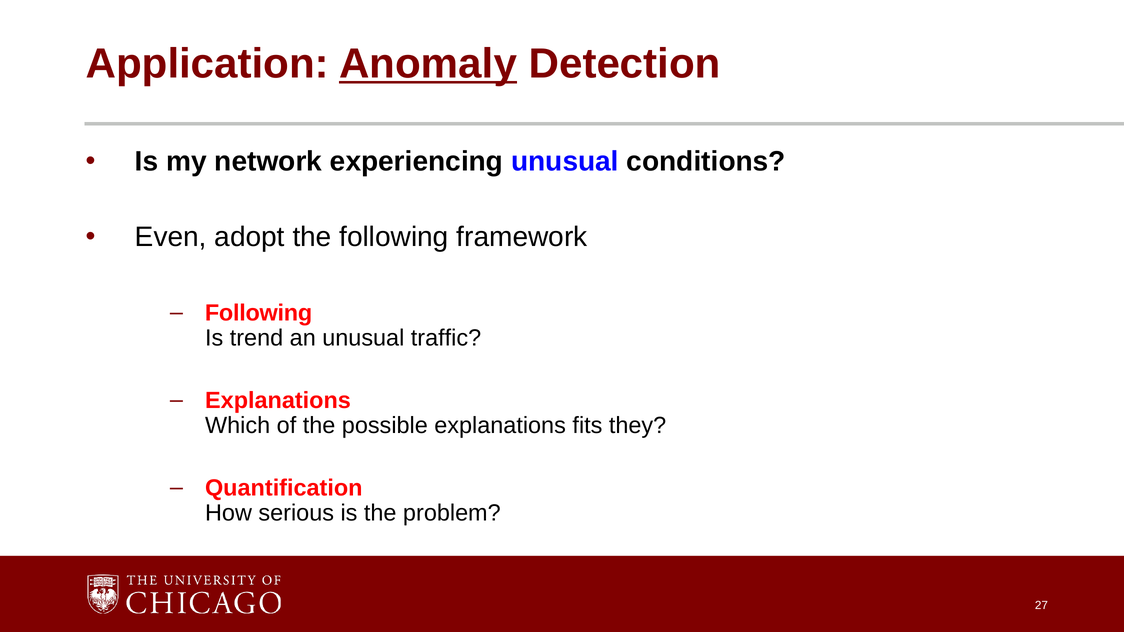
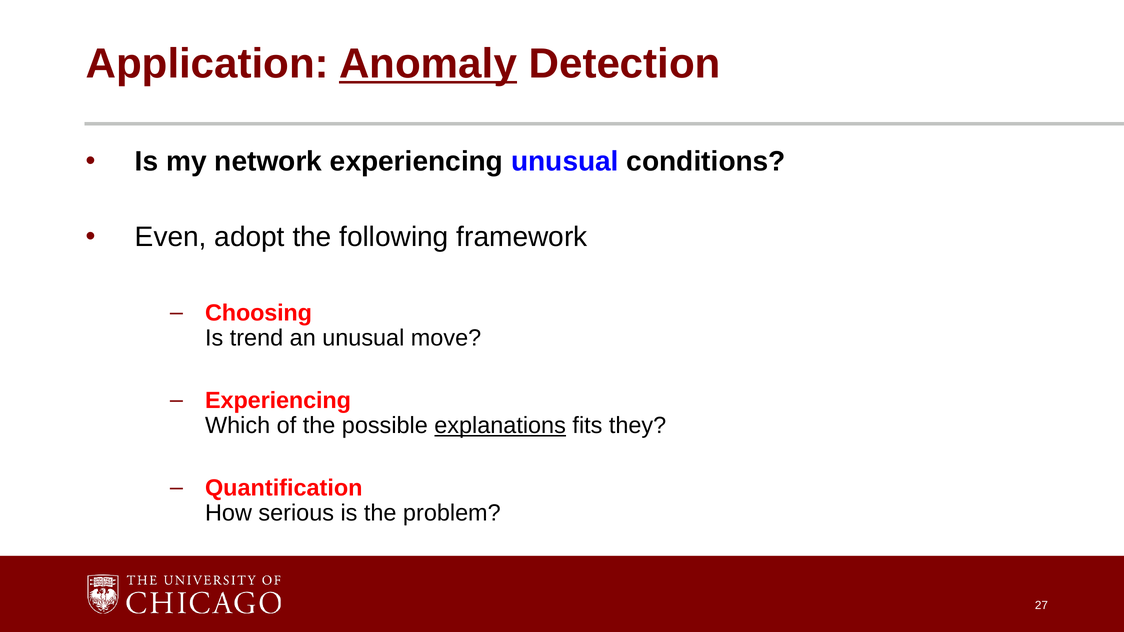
Following at (259, 313): Following -> Choosing
traffic: traffic -> move
Explanations at (278, 401): Explanations -> Experiencing
explanations at (500, 426) underline: none -> present
